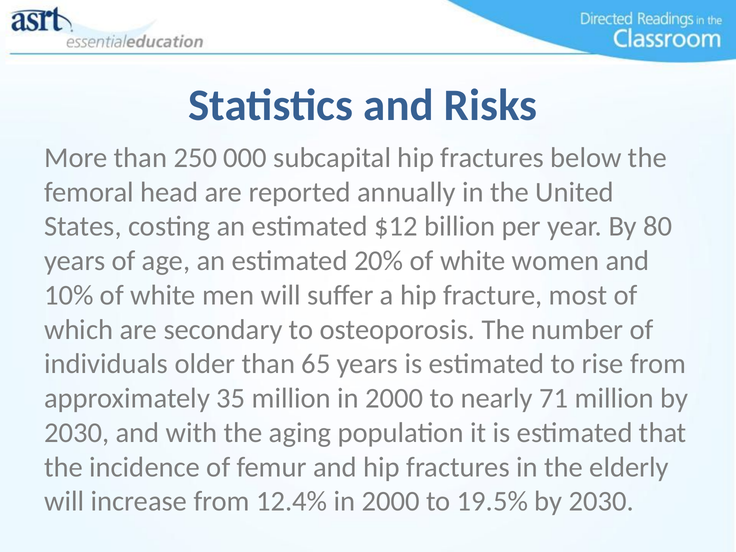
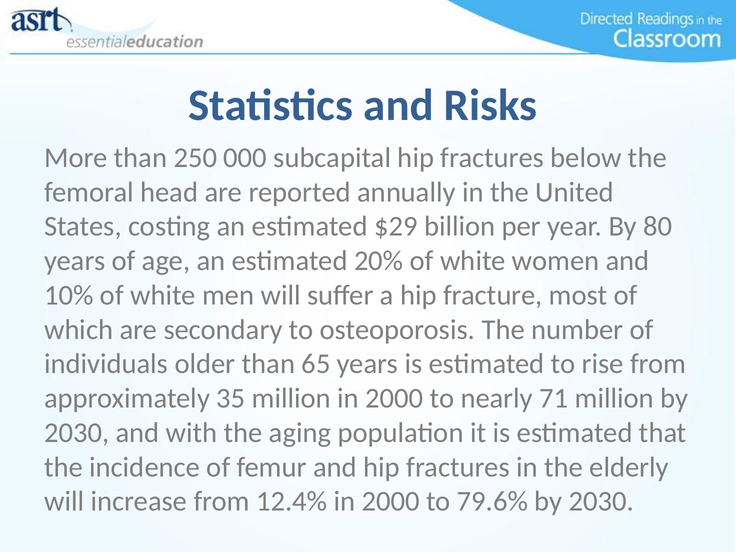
$12: $12 -> $29
19.5%: 19.5% -> 79.6%
